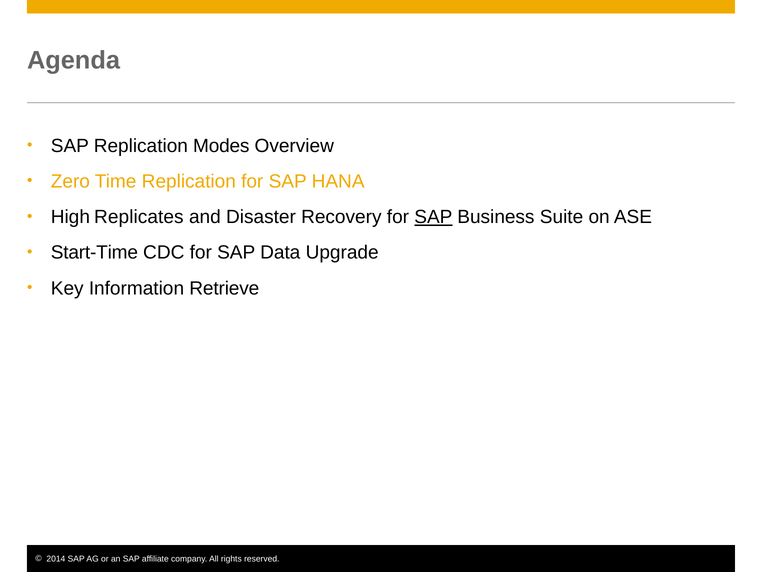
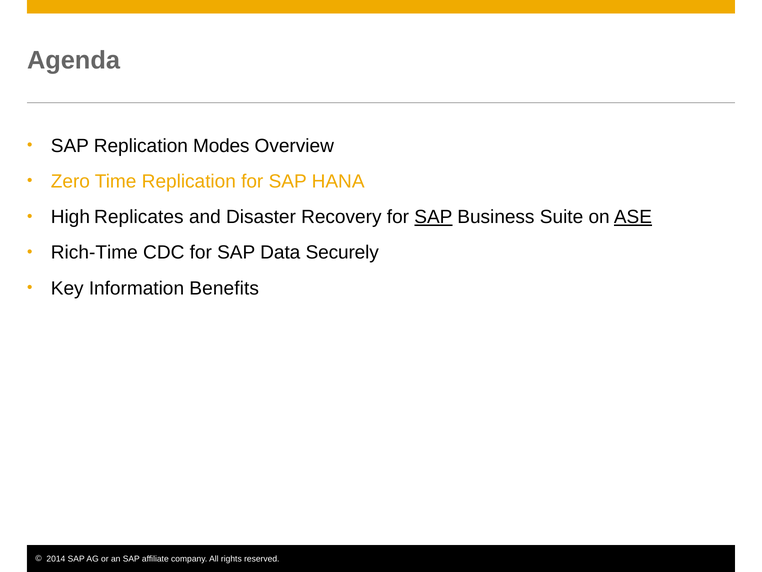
ASE underline: none -> present
Start-Time: Start-Time -> Rich-Time
Upgrade: Upgrade -> Securely
Retrieve: Retrieve -> Benefits
